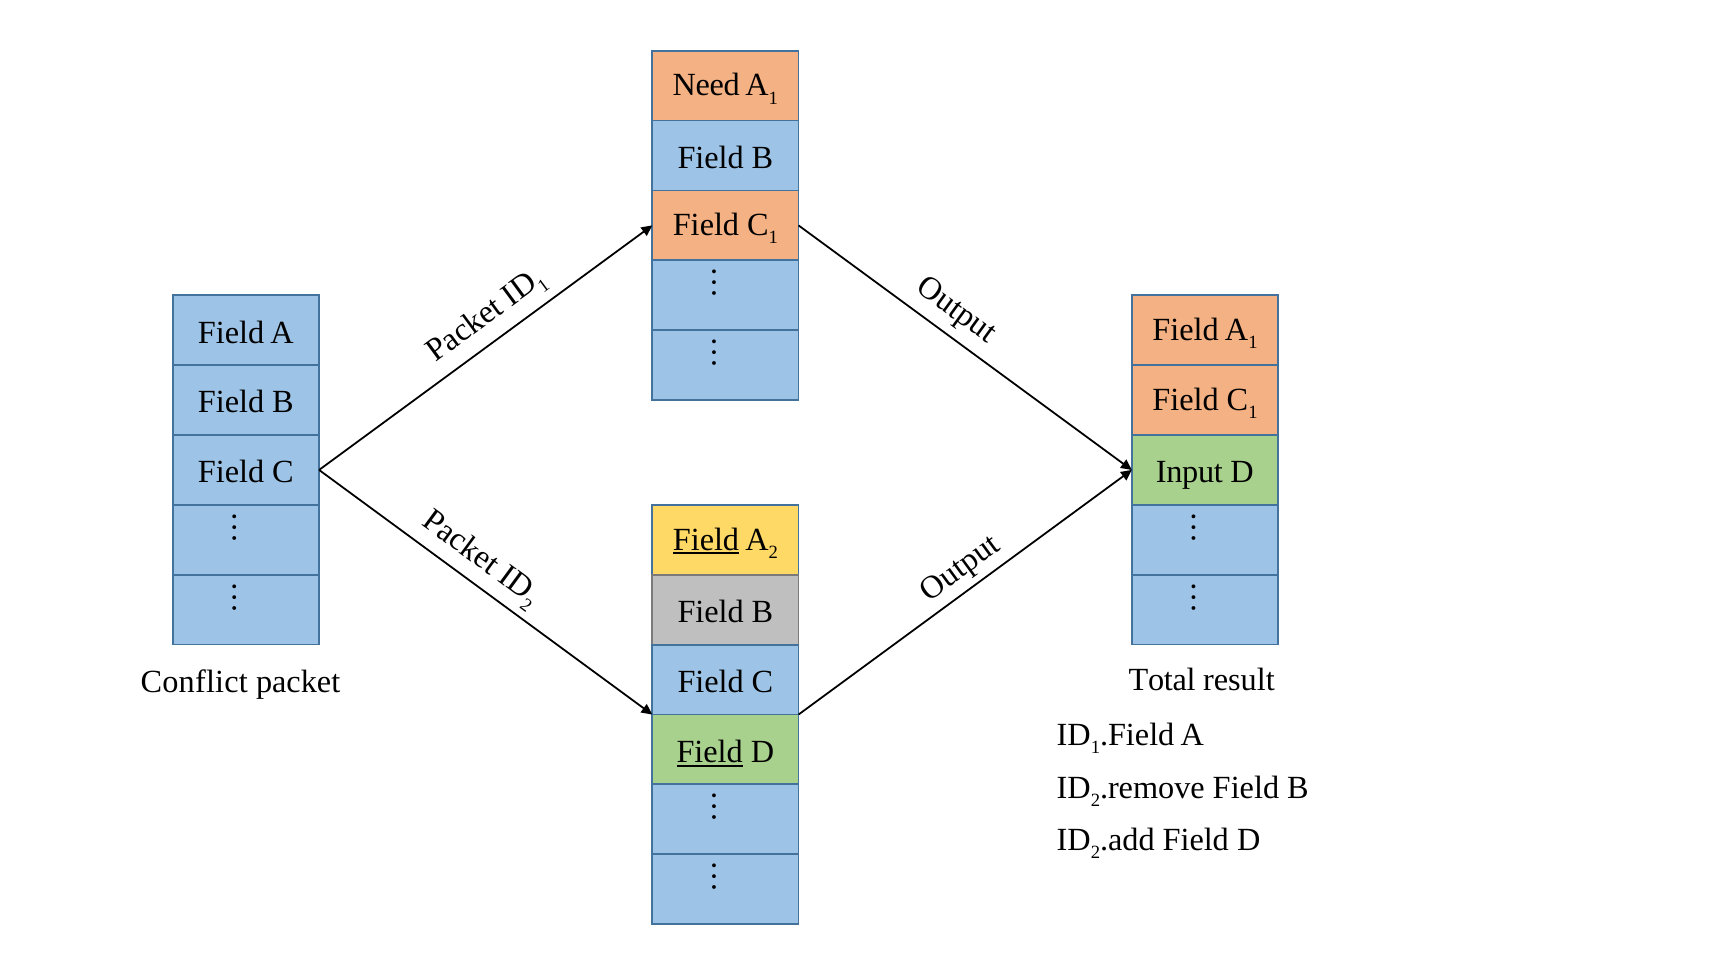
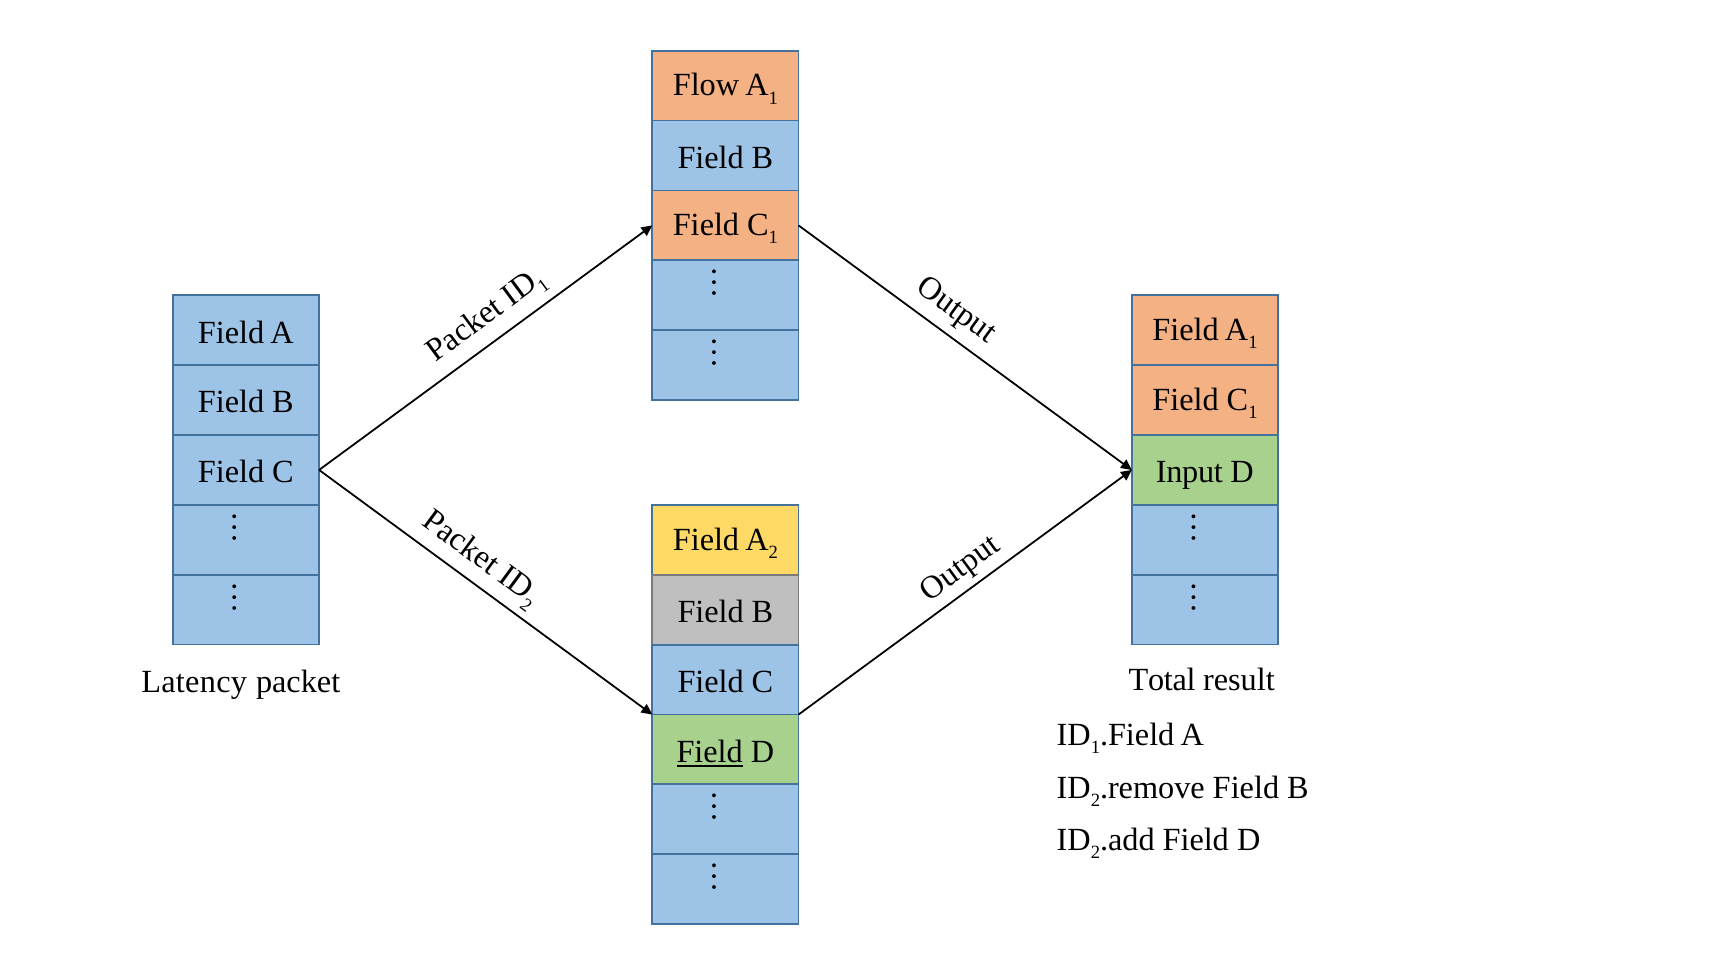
Need: Need -> Flow
Field at (706, 540) underline: present -> none
Conflict: Conflict -> Latency
